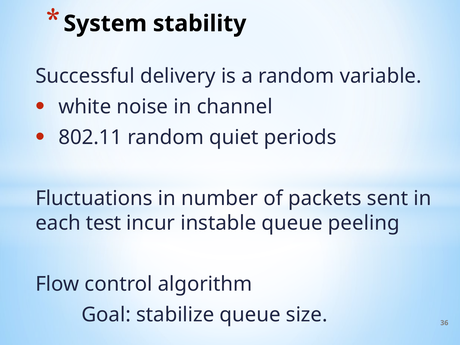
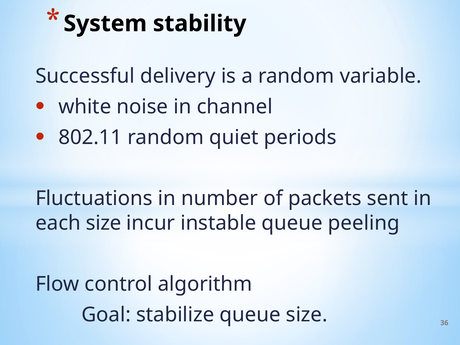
each test: test -> size
